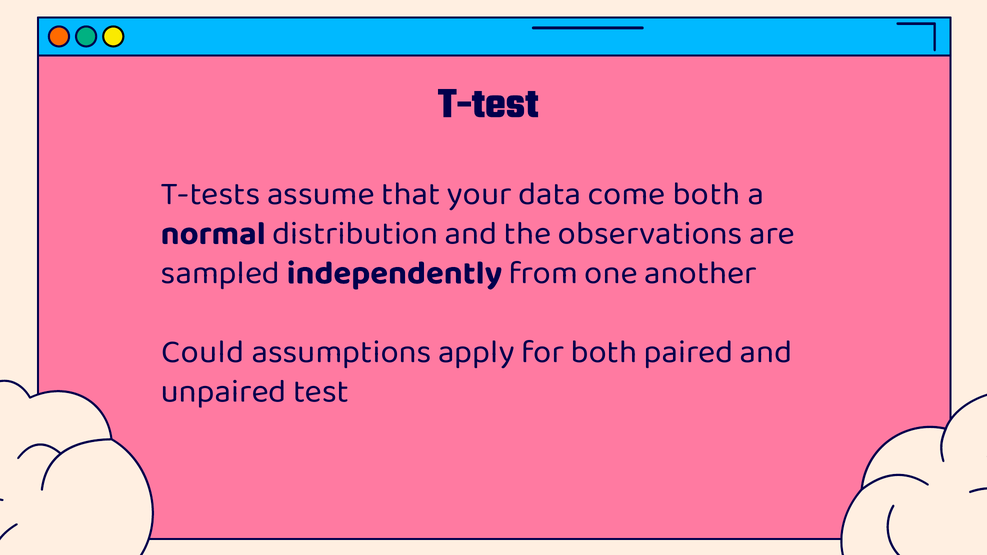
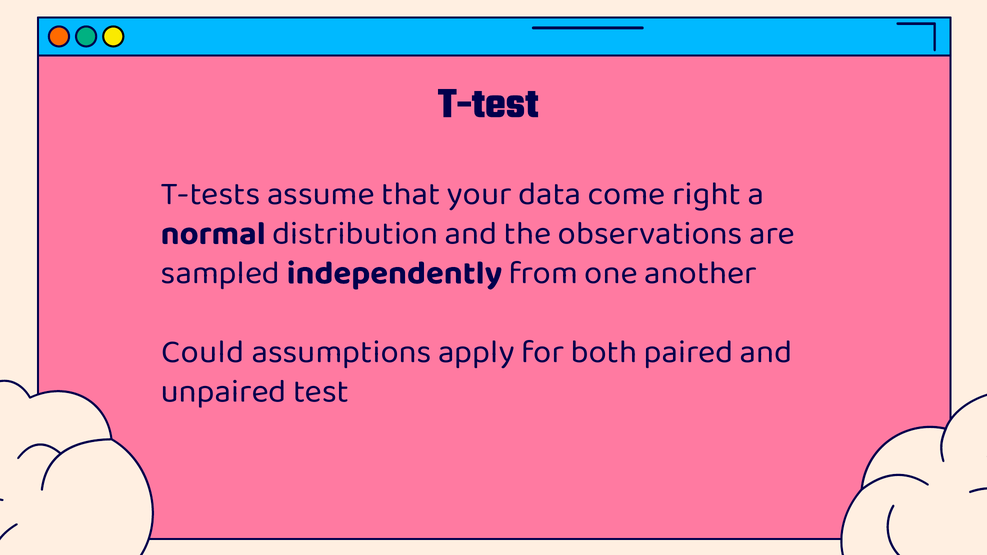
come both: both -> right
